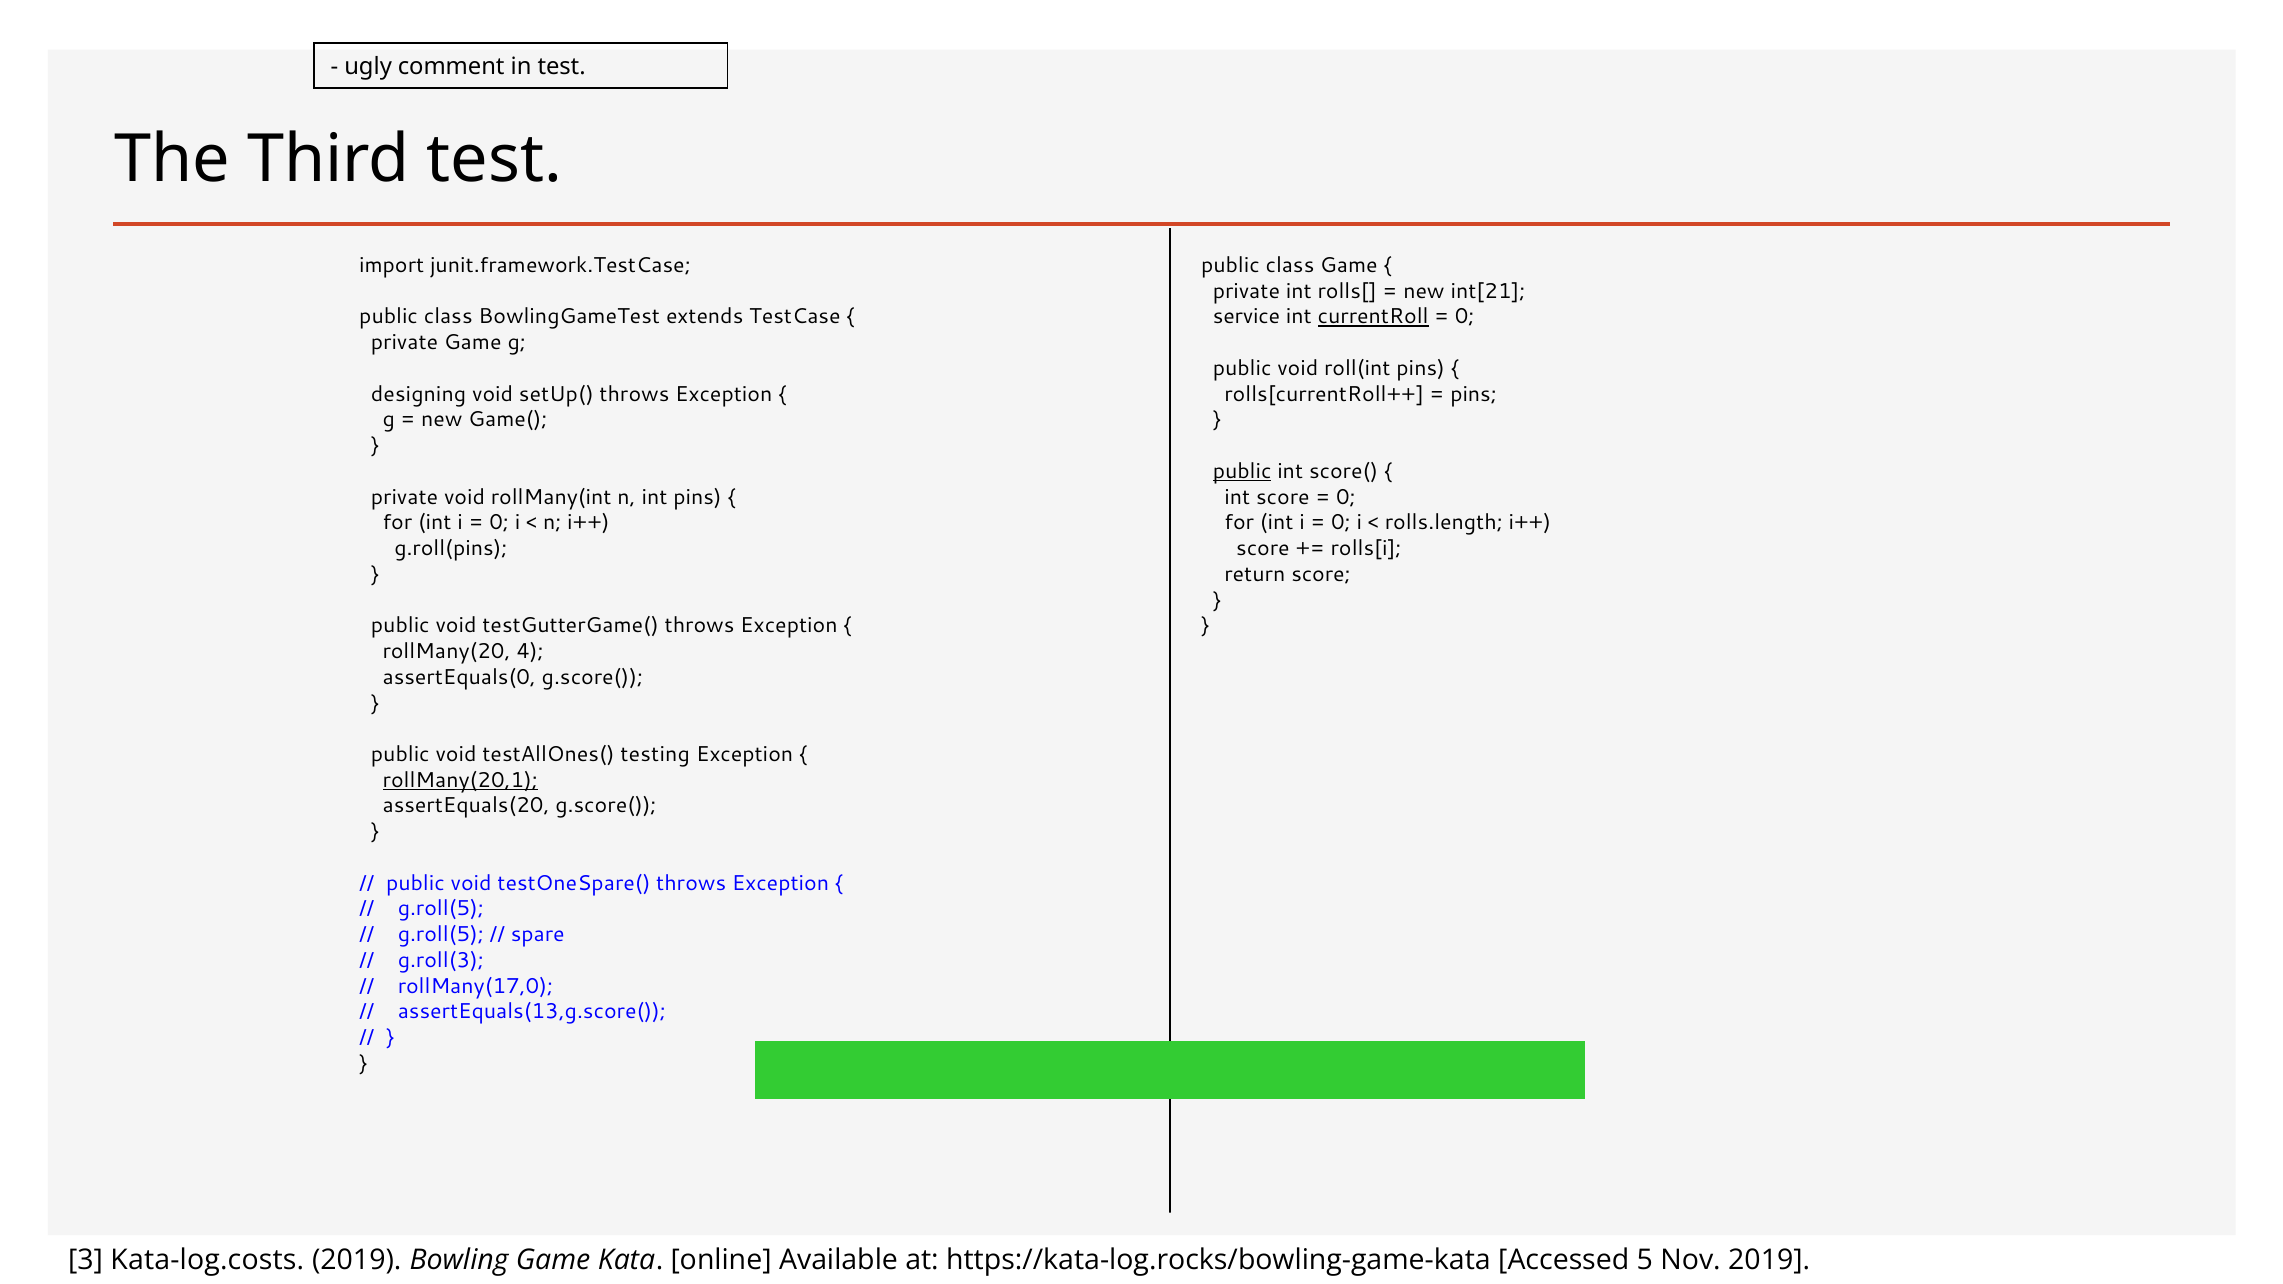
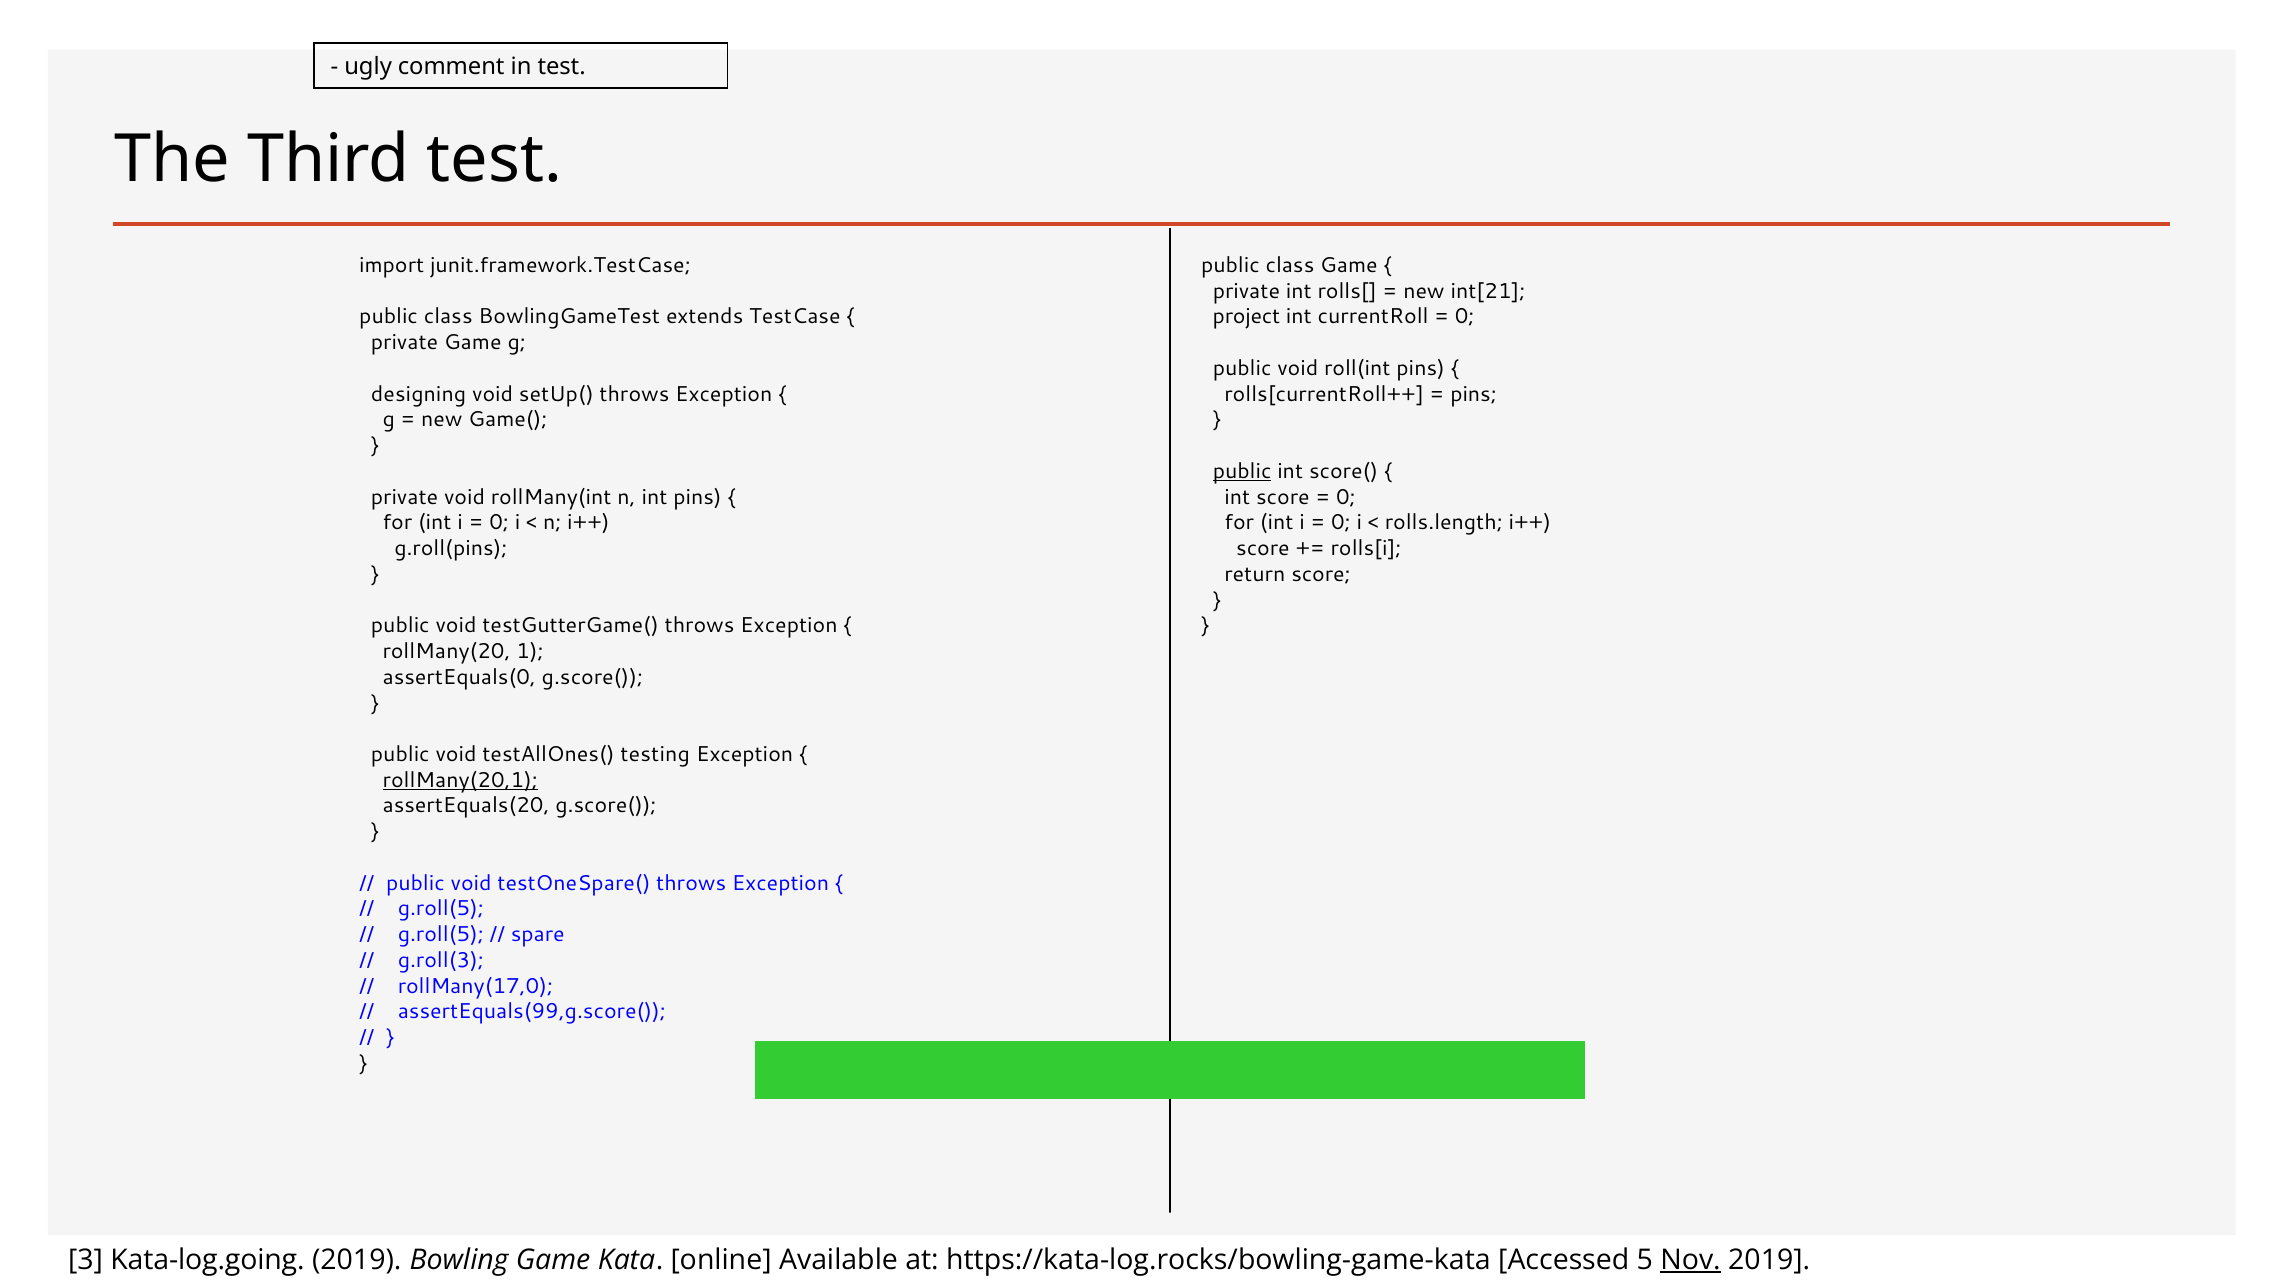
service: service -> project
currentRoll underline: present -> none
4: 4 -> 1
assertEquals(13,g.score(: assertEquals(13,g.score( -> assertEquals(99,g.score(
Kata-log.costs: Kata-log.costs -> Kata-log.going
Nov underline: none -> present
